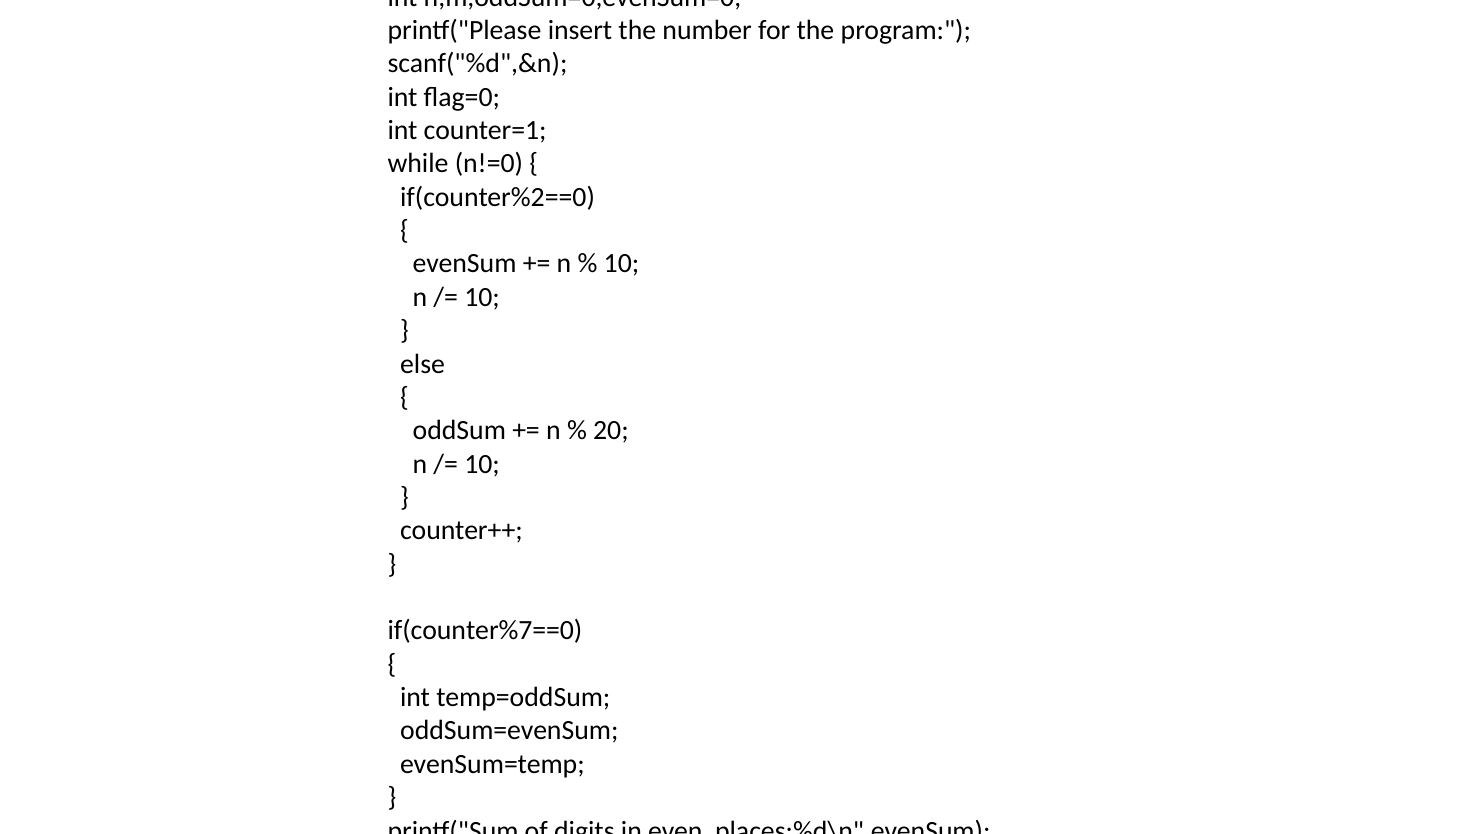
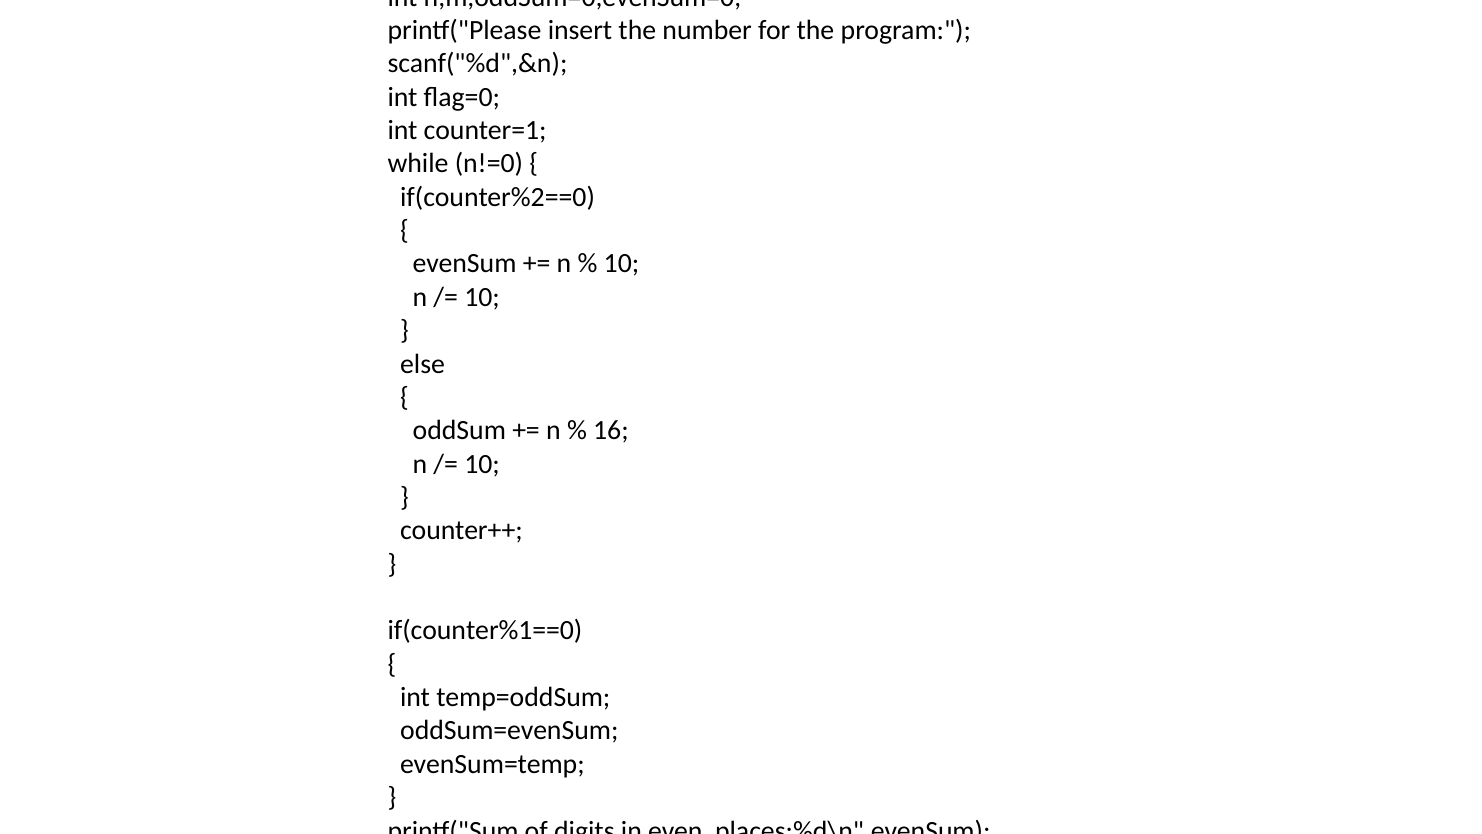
20: 20 -> 16
if(counter%7==0: if(counter%7==0 -> if(counter%1==0
